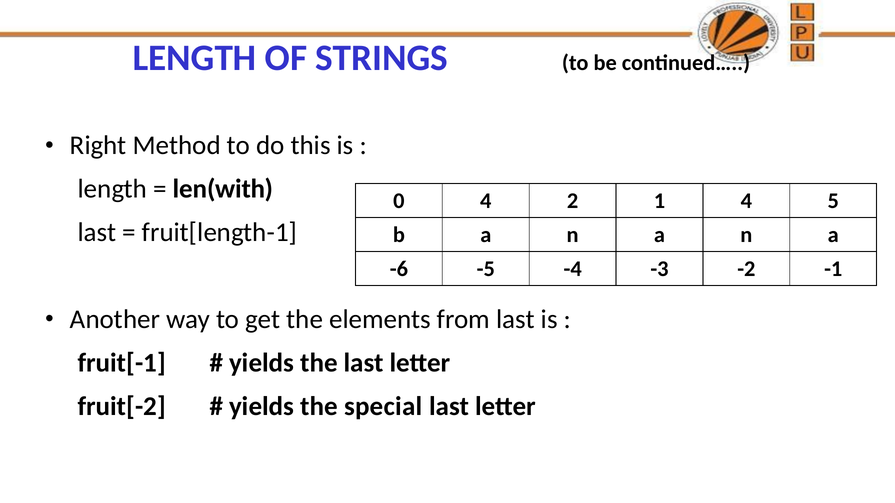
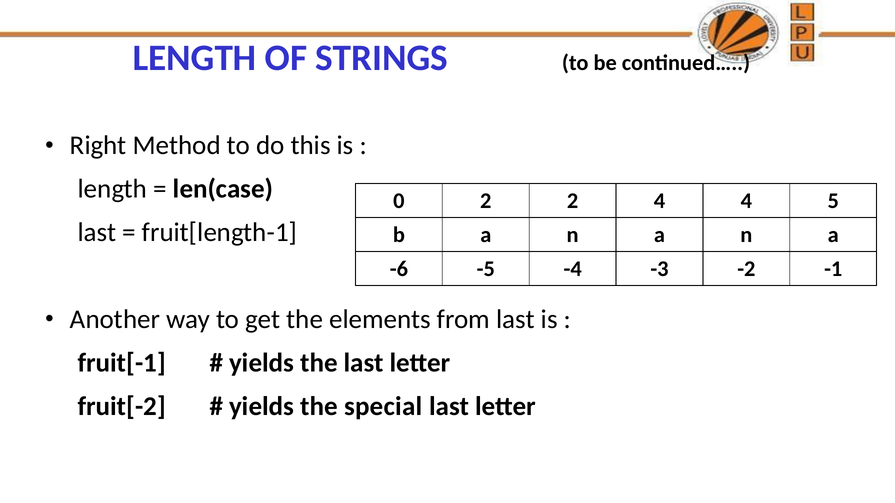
len(with: len(with -> len(case
0 4: 4 -> 2
2 1: 1 -> 4
